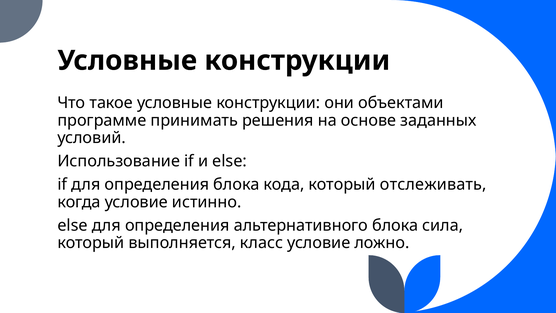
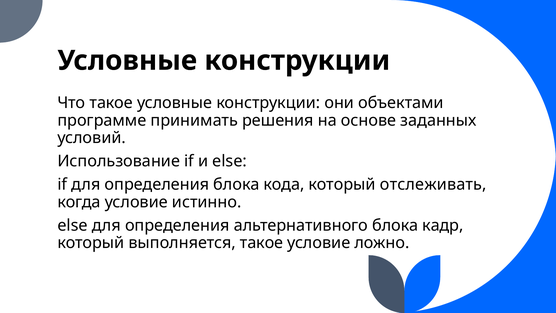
сила: сила -> кадр
выполняется класс: класс -> такое
